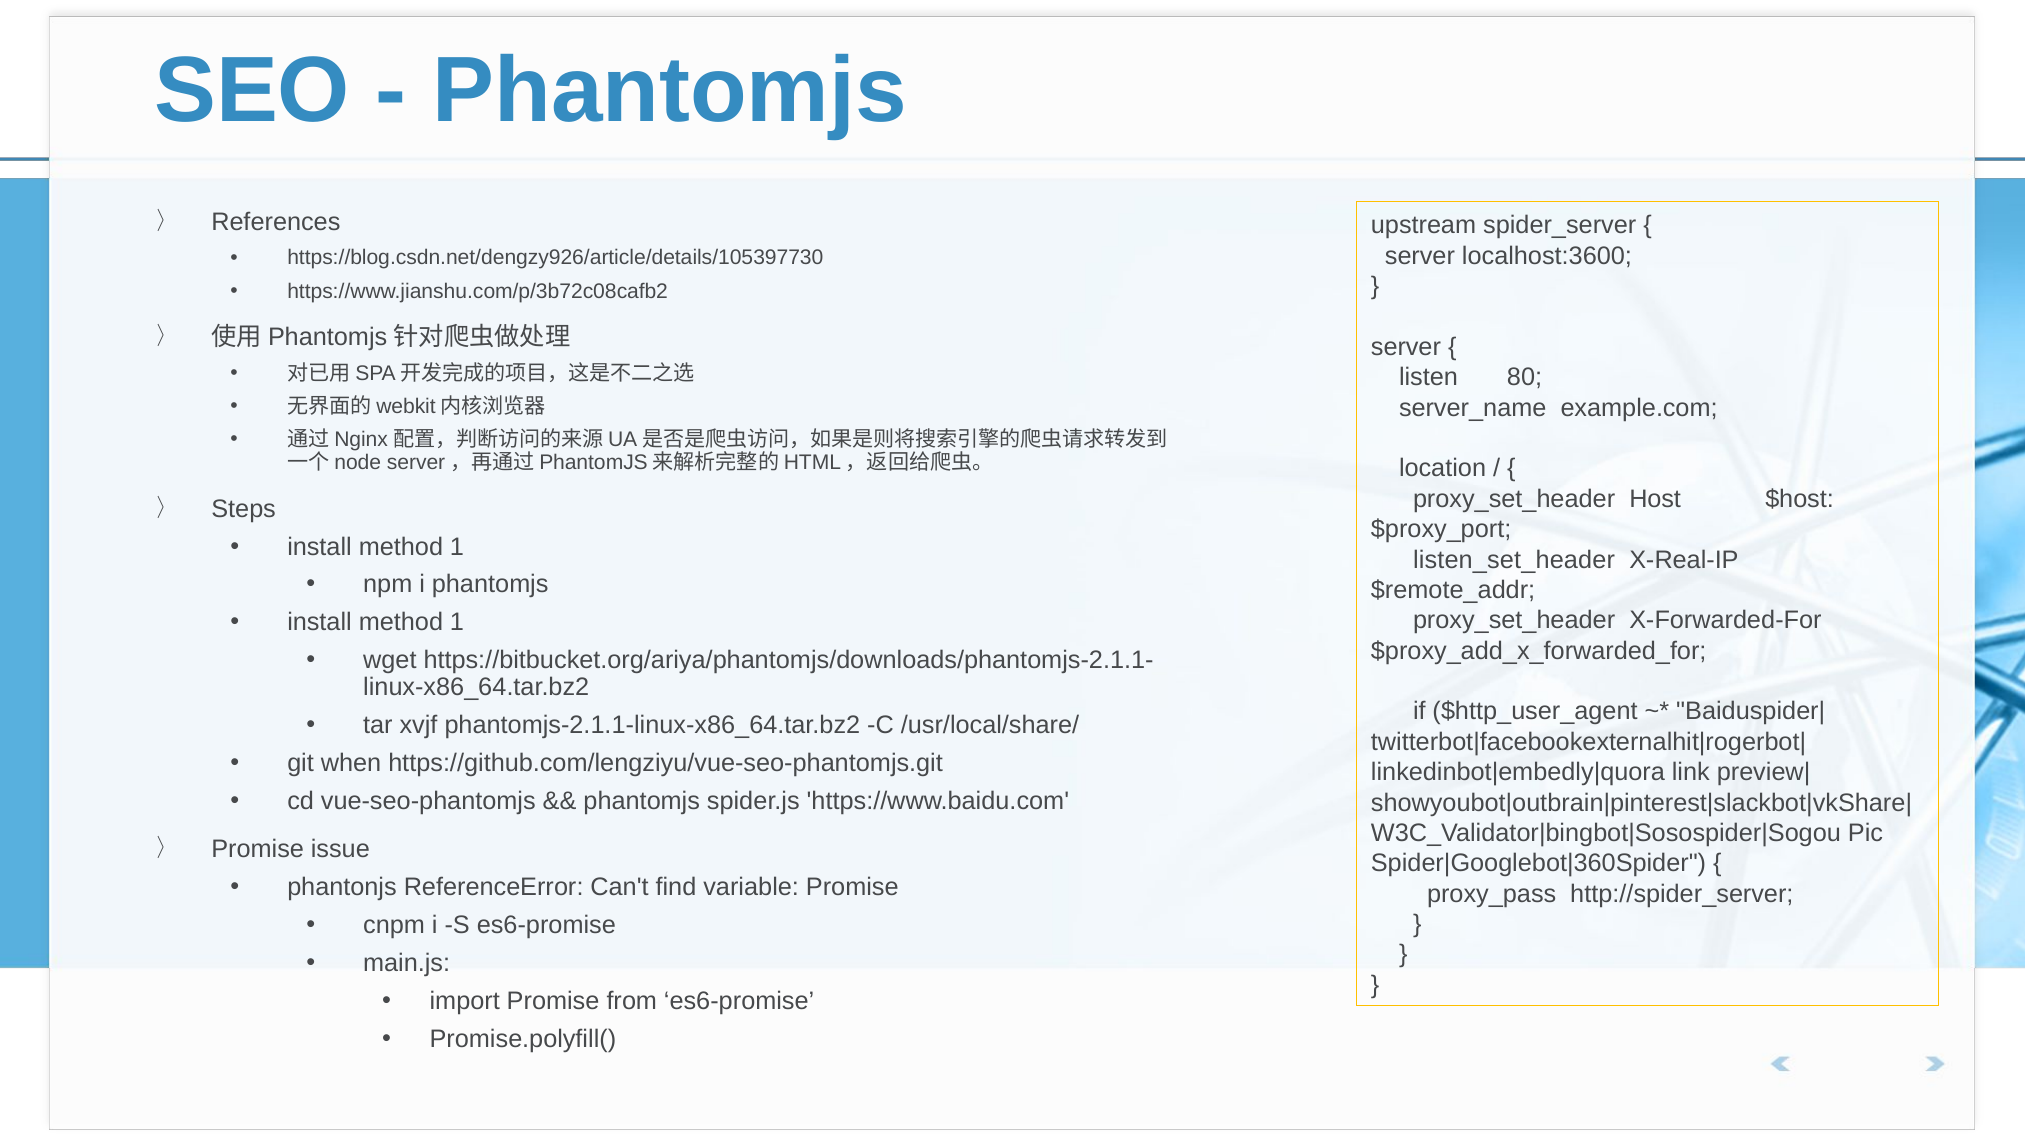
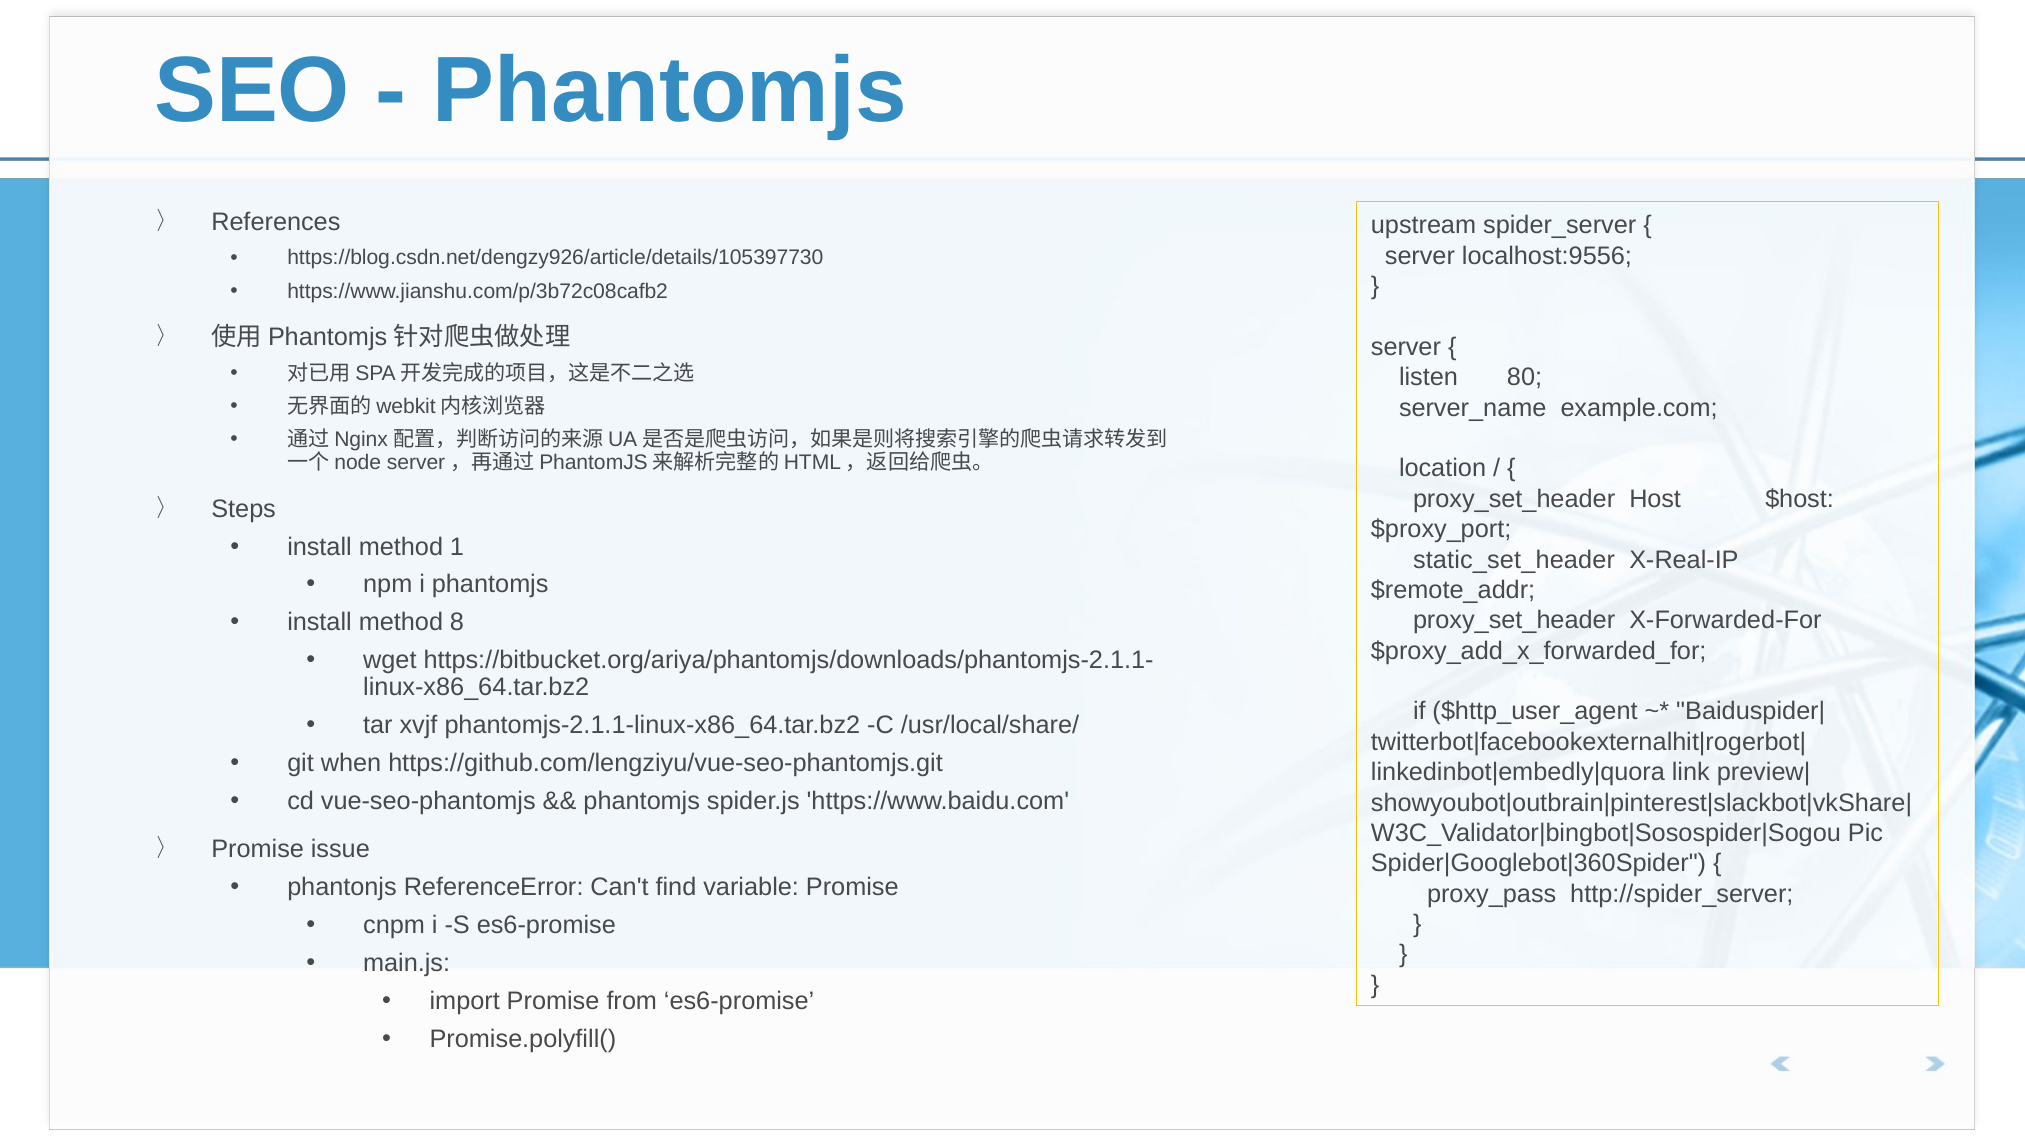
localhost:3600: localhost:3600 -> localhost:9556
listen_set_header: listen_set_header -> static_set_header
1 at (457, 622): 1 -> 8
